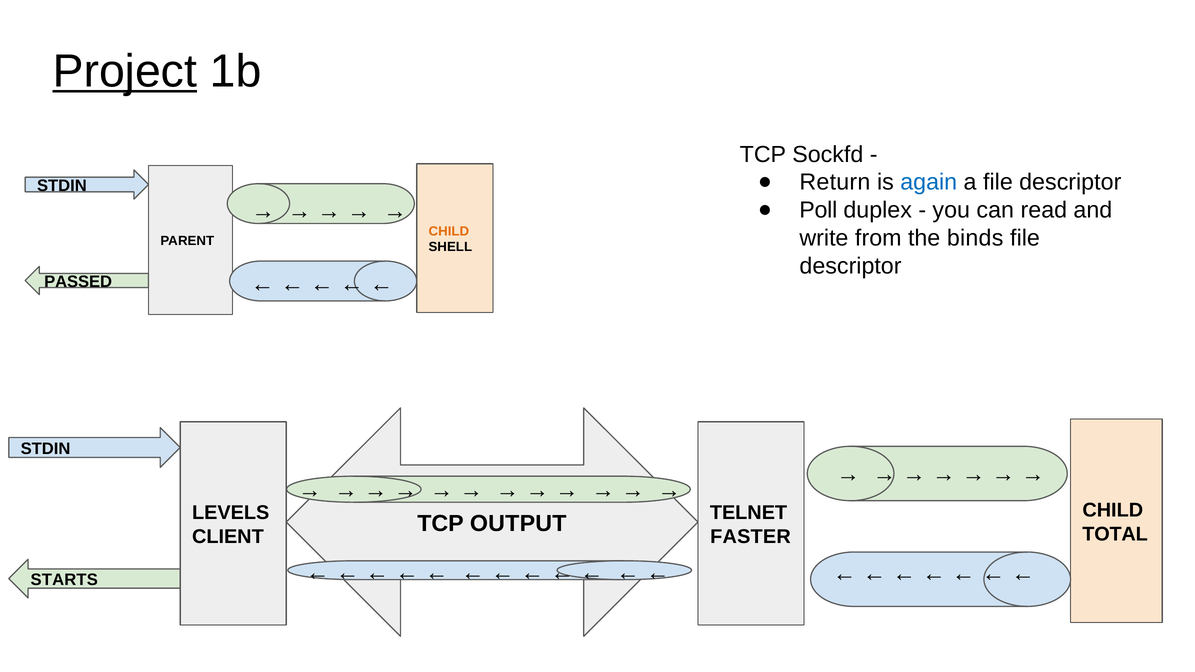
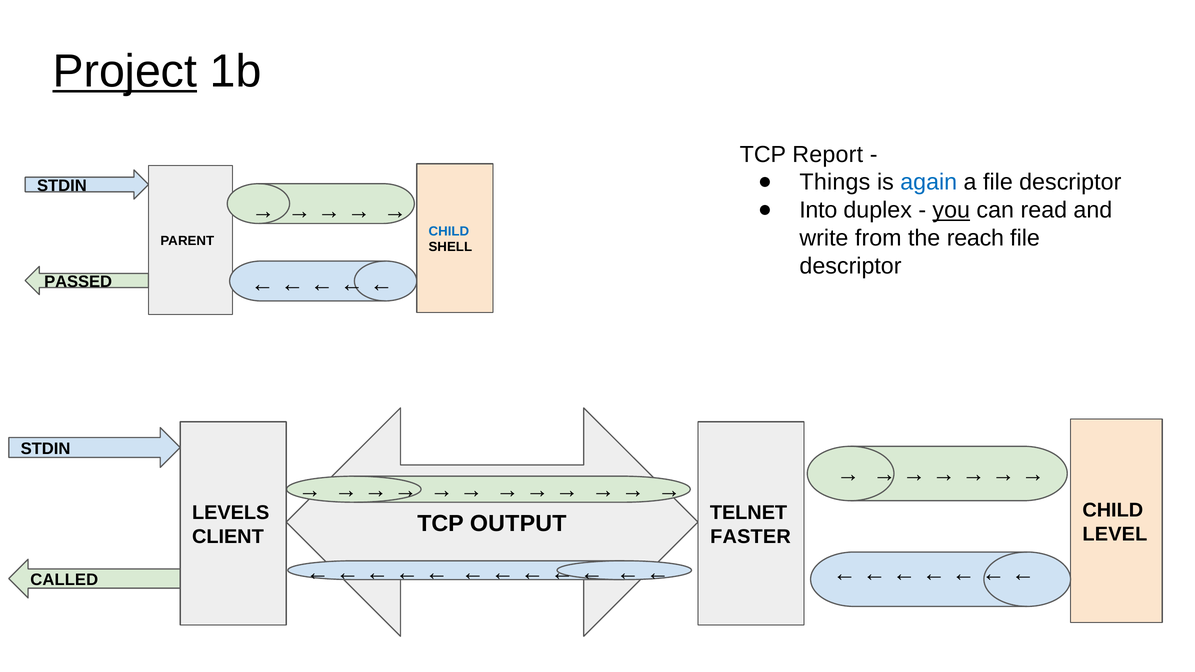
Sockfd: Sockfd -> Report
Return: Return -> Things
Poll: Poll -> Into
you underline: none -> present
CHILD at (449, 231) colour: orange -> blue
binds: binds -> reach
TOTAL: TOTAL -> LEVEL
STARTS: STARTS -> CALLED
